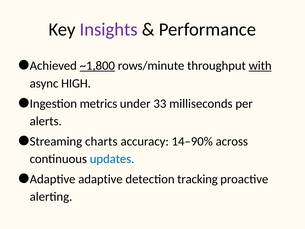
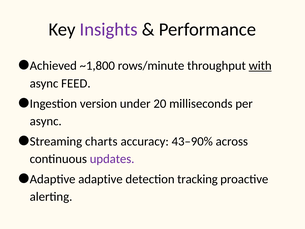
~1,800 underline: present -> none
HIGH: HIGH -> FEED
metrics: metrics -> version
33: 33 -> 20
alerts at (46, 121): alerts -> async
14–90%: 14–90% -> 43–90%
updates colour: blue -> purple
